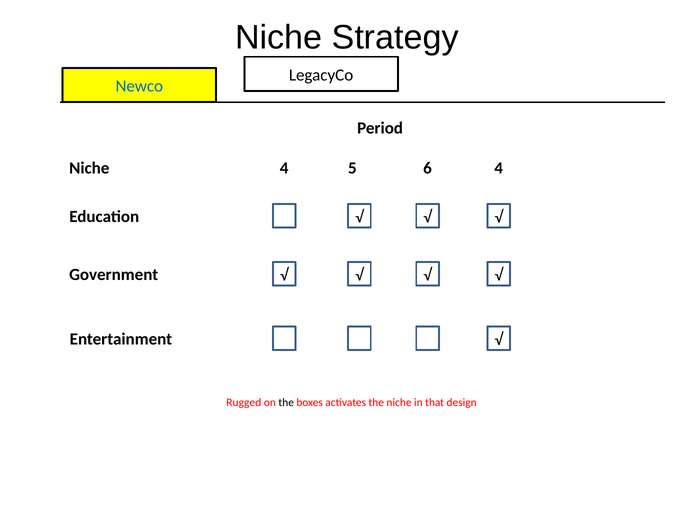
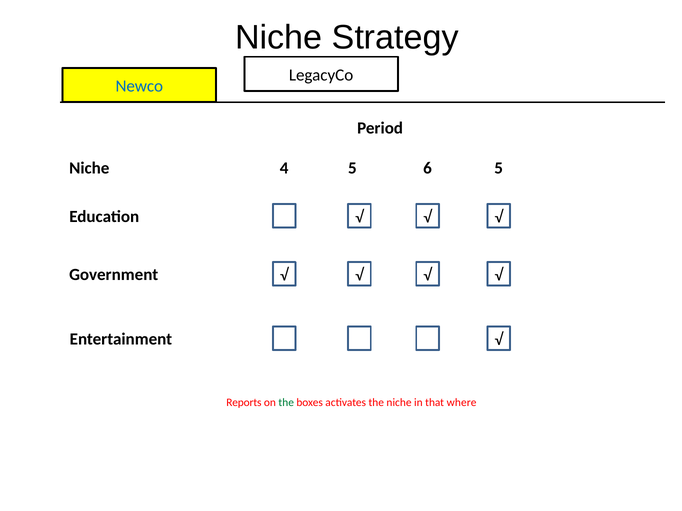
6 4: 4 -> 5
Rugged: Rugged -> Reports
the at (286, 403) colour: black -> green
design: design -> where
